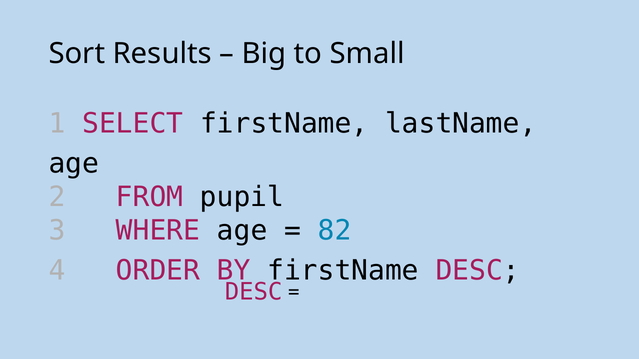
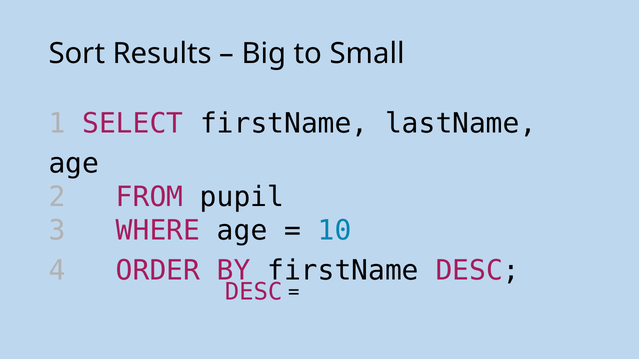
82: 82 -> 10
